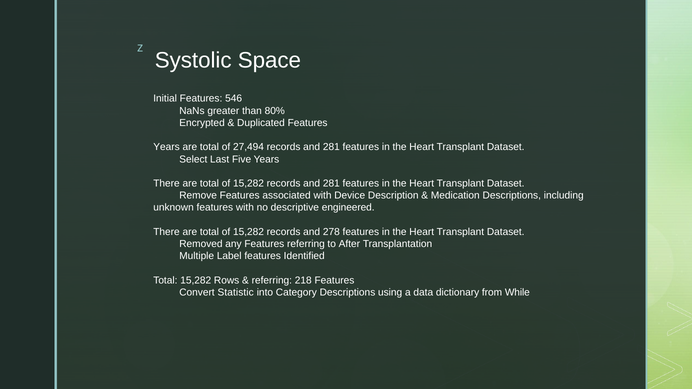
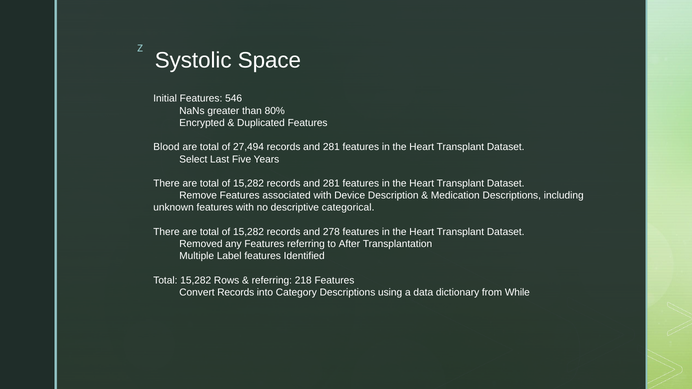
Years at (167, 147): Years -> Blood
engineered: engineered -> categorical
Convert Statistic: Statistic -> Records
